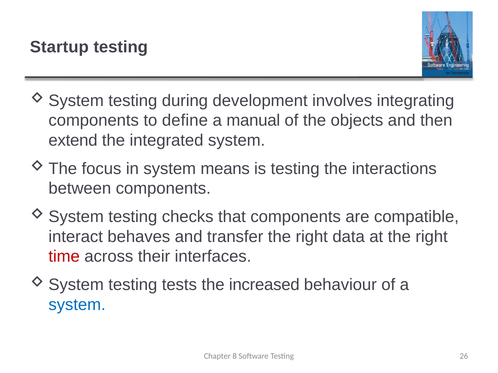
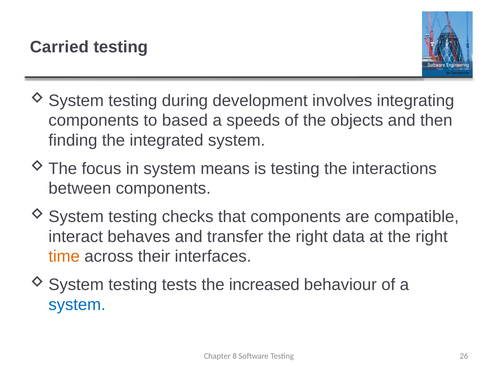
Startup: Startup -> Carried
define: define -> based
manual: manual -> speeds
extend: extend -> finding
time colour: red -> orange
